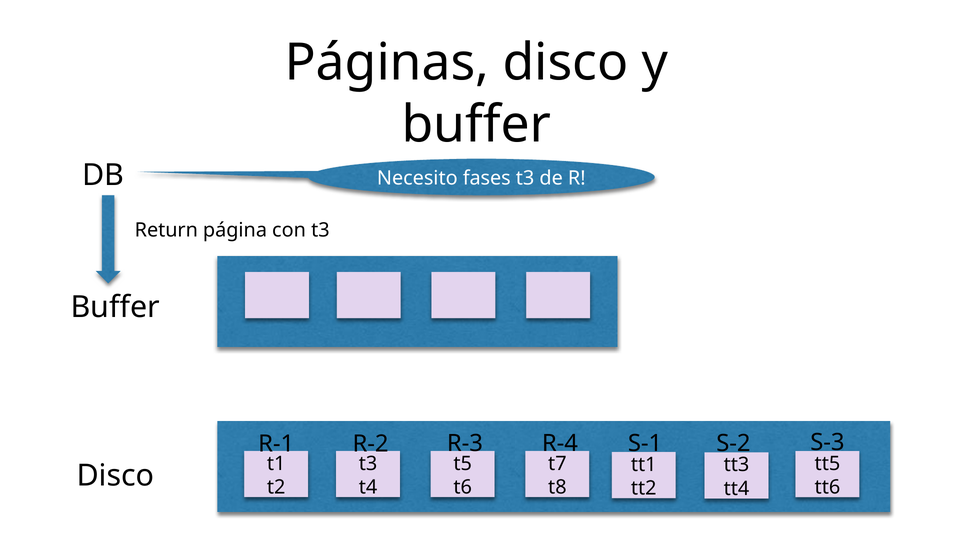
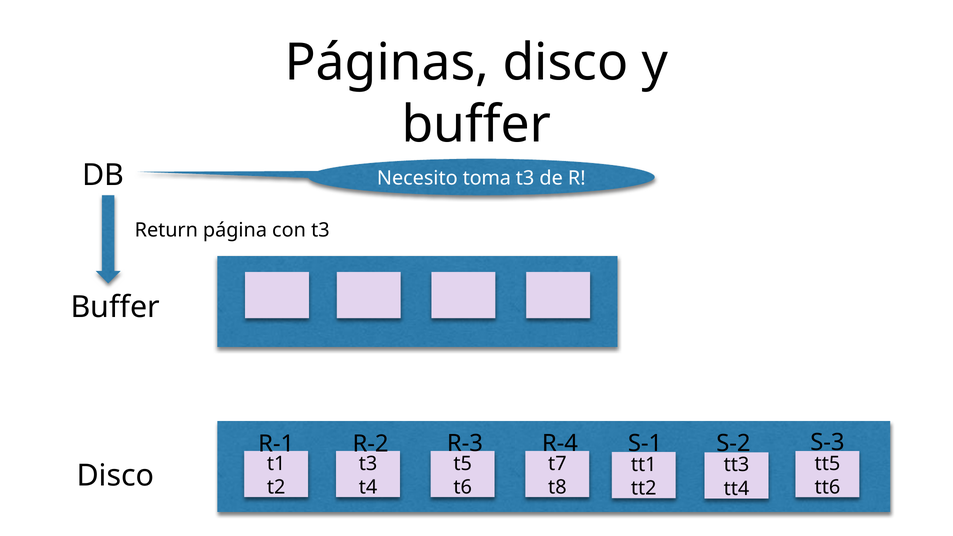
fases: fases -> toma
